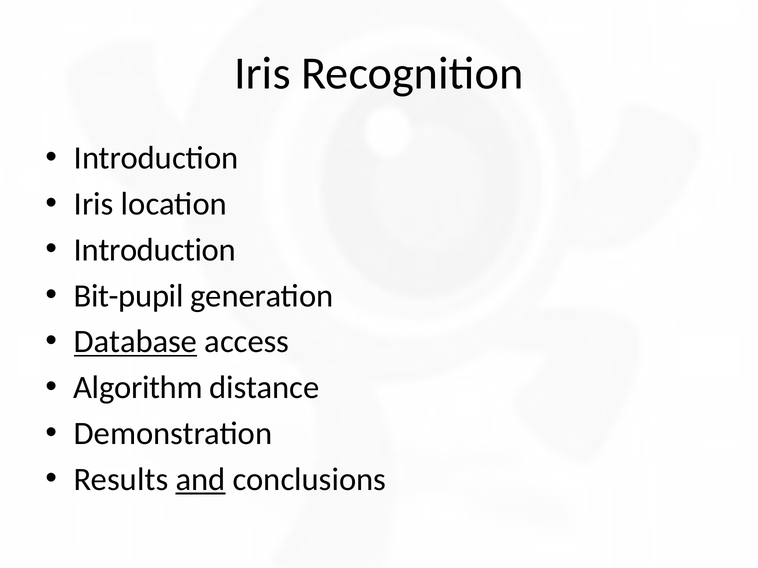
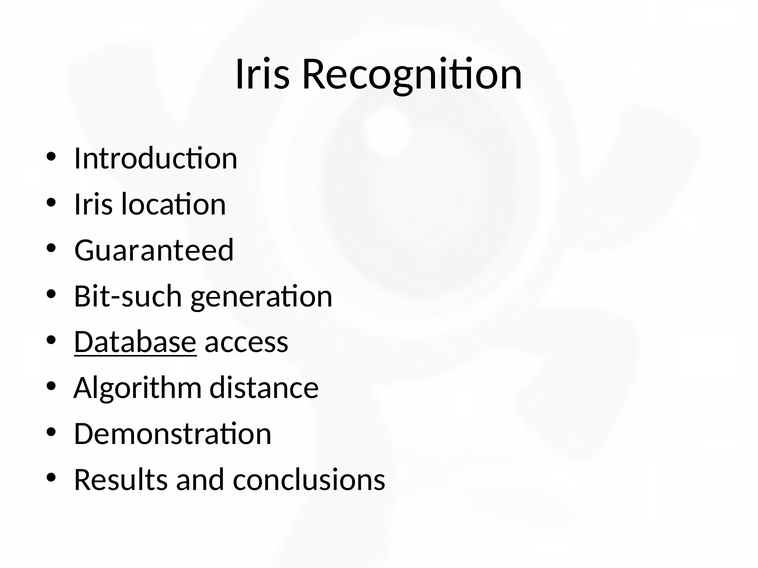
Introduction at (155, 250): Introduction -> Guaranteed
Bit-pupil: Bit-pupil -> Bit-such
and underline: present -> none
